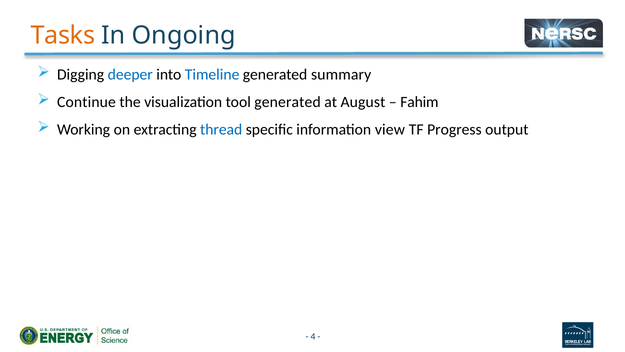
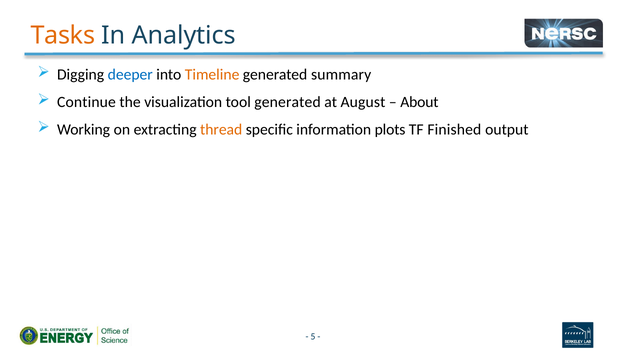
Ongoing: Ongoing -> Analytics
Timeline colour: blue -> orange
Fahim: Fahim -> About
thread colour: blue -> orange
view: view -> plots
Progress: Progress -> Finished
4: 4 -> 5
